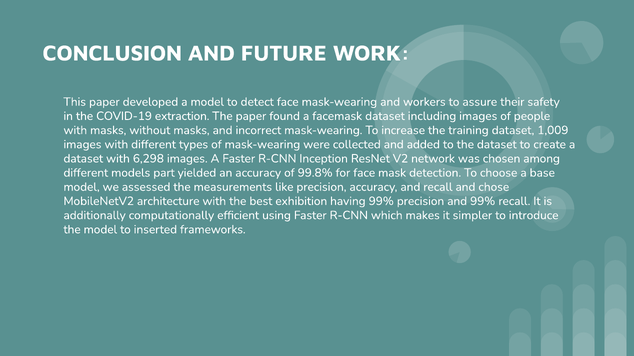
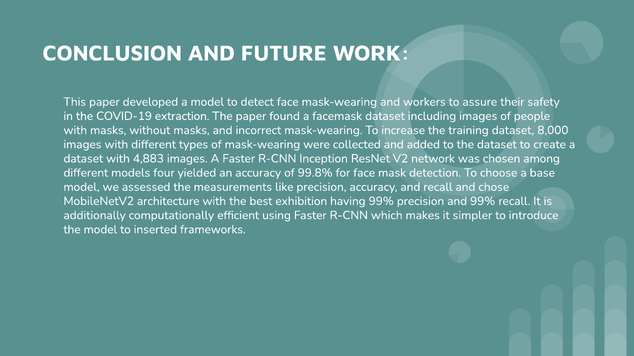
1,009: 1,009 -> 8,000
6,298: 6,298 -> 4,883
part: part -> four
